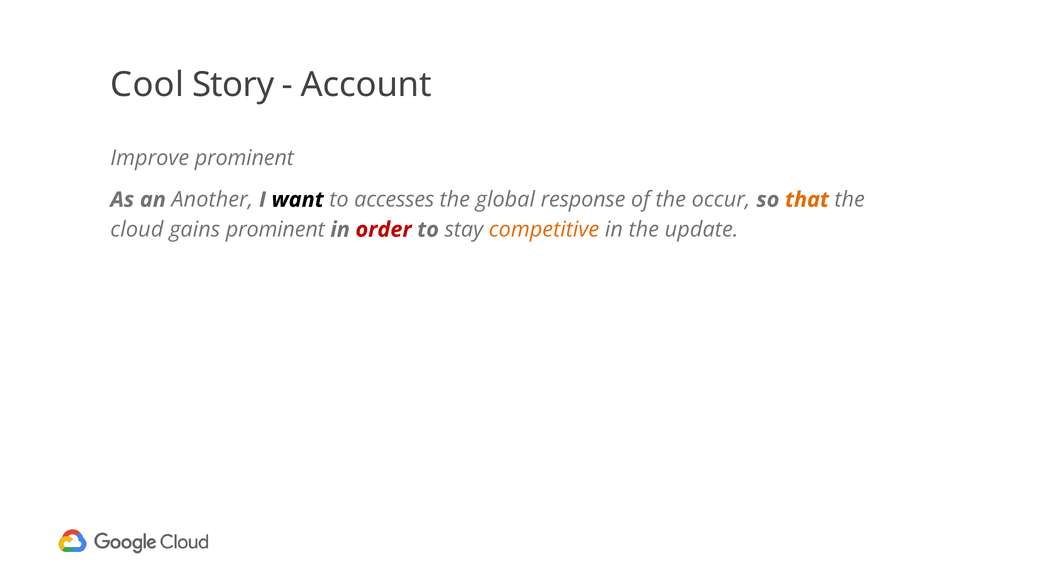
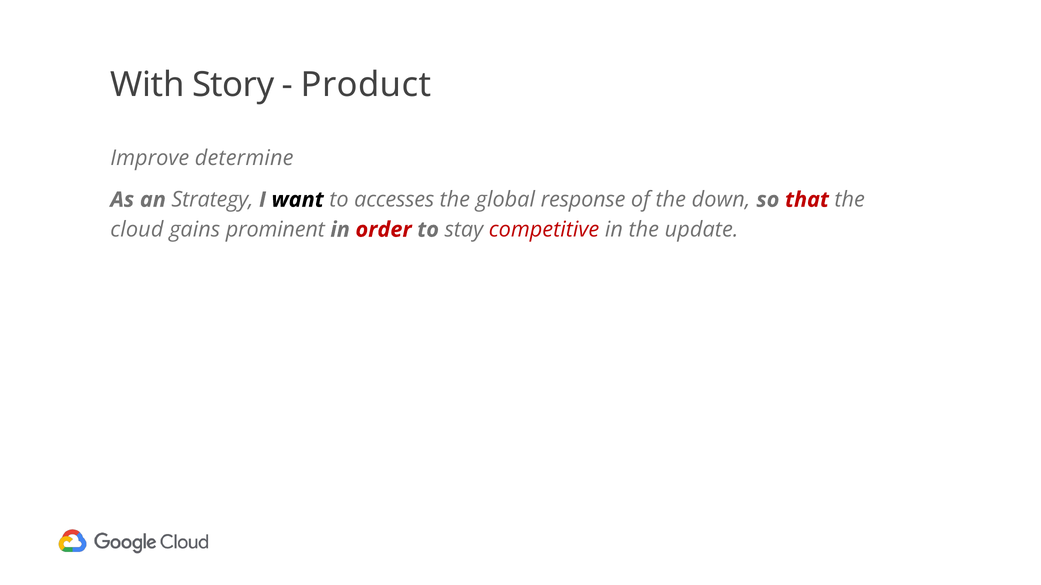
Cool: Cool -> With
Account: Account -> Product
Improve prominent: prominent -> determine
Another: Another -> Strategy
occur: occur -> down
that colour: orange -> red
competitive colour: orange -> red
